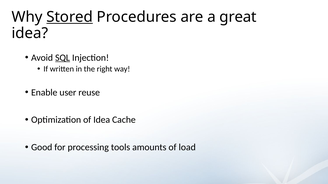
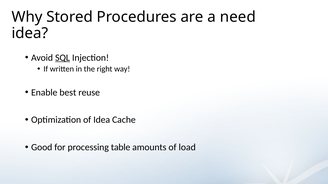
Stored underline: present -> none
great: great -> need
user: user -> best
tools: tools -> table
